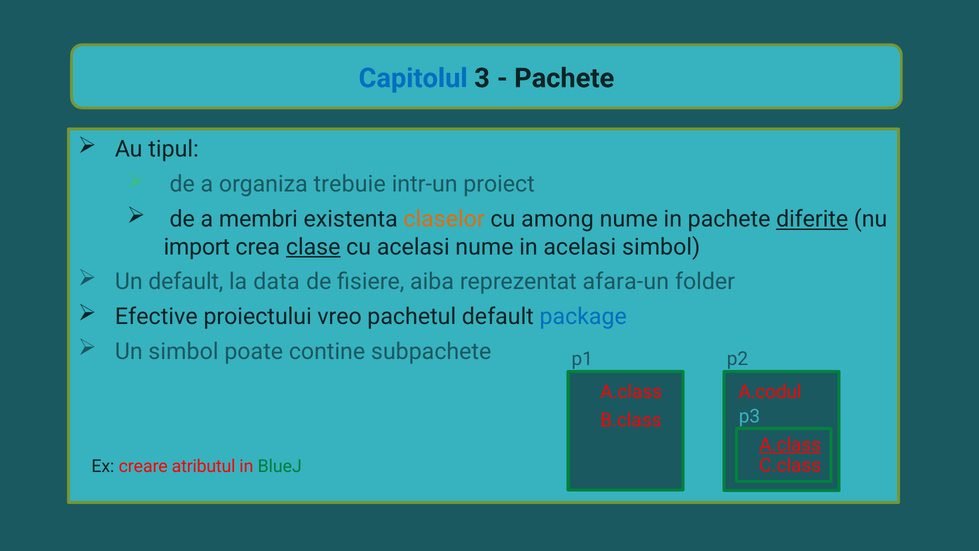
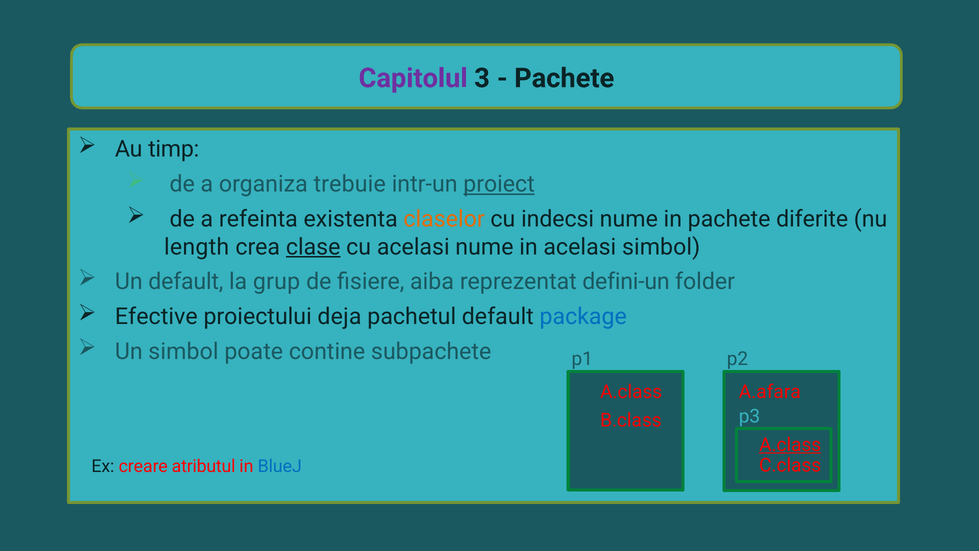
Capitolul colour: blue -> purple
tipul: tipul -> timp
proiect underline: none -> present
membri: membri -> refeinta
among: among -> indecsi
diferite underline: present -> none
import: import -> length
data: data -> grup
afara-un: afara-un -> defini-un
vreo: vreo -> deja
A.codul: A.codul -> A.afara
BlueJ colour: green -> blue
